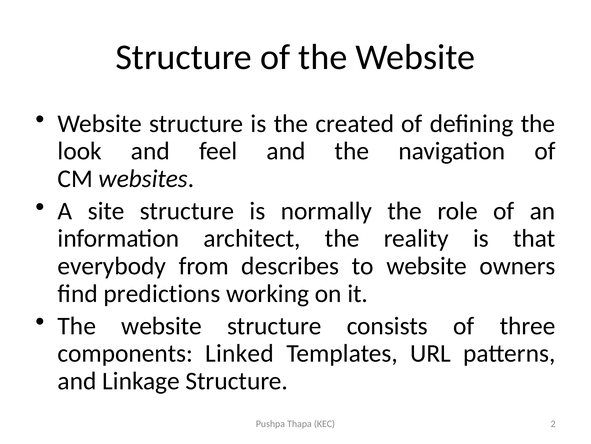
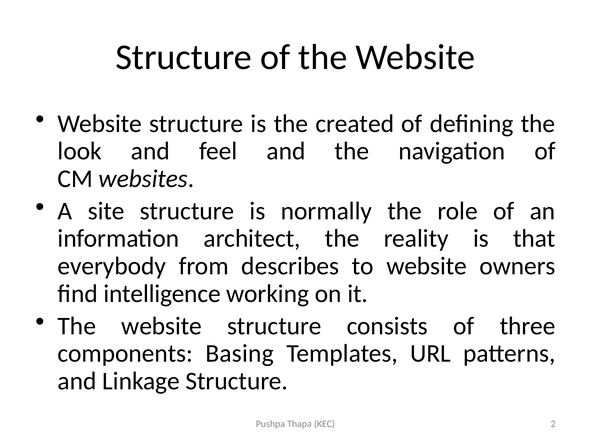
predictions: predictions -> intelligence
Linked: Linked -> Basing
